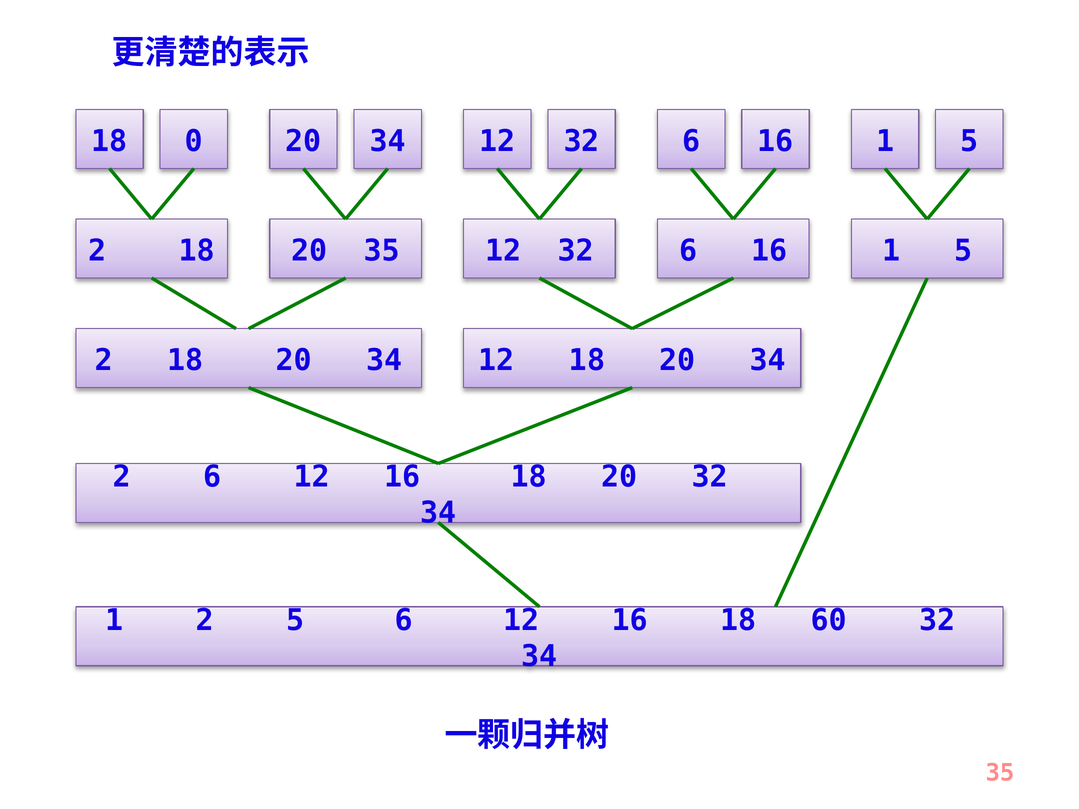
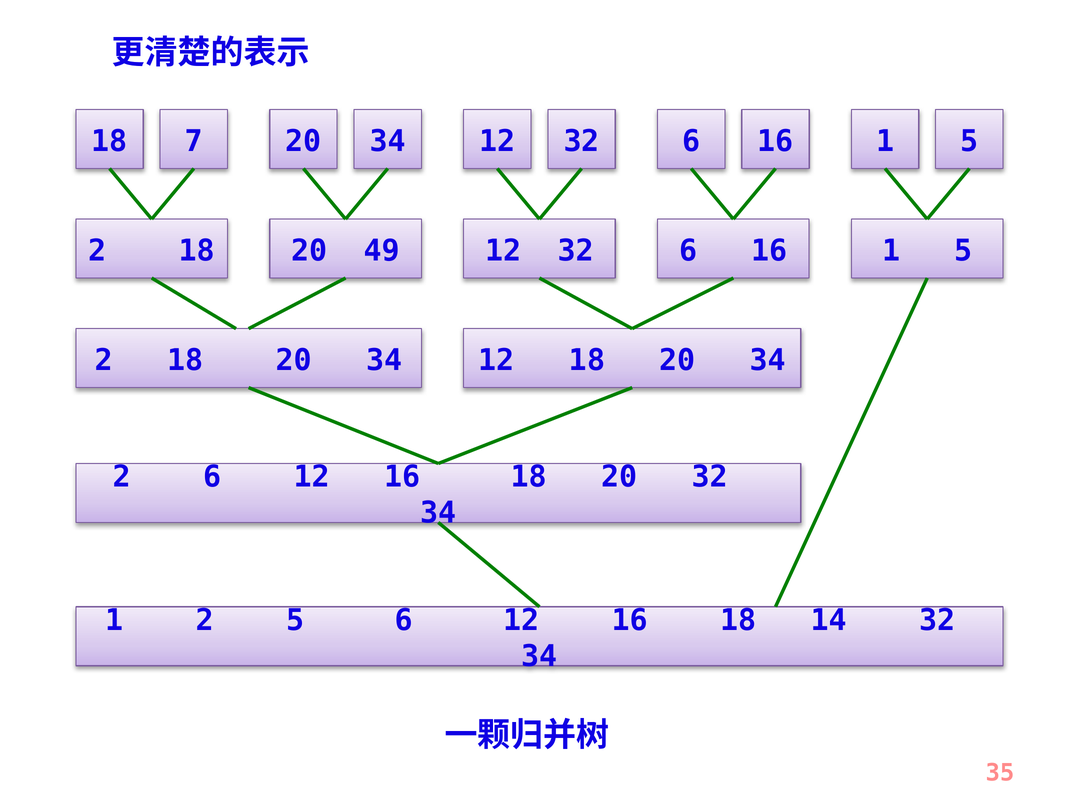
0: 0 -> 7
20 35: 35 -> 49
60: 60 -> 14
